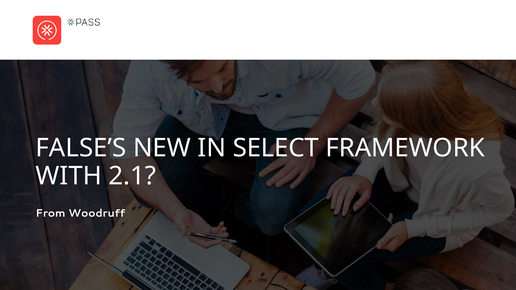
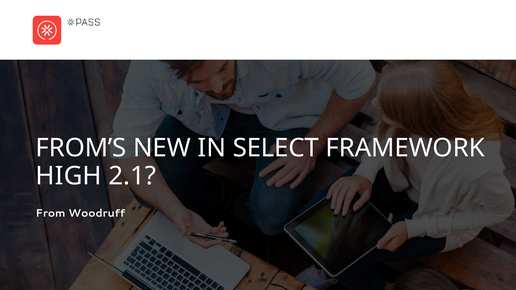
FALSE’S: FALSE’S -> FROM’S
WITH: WITH -> HIGH
